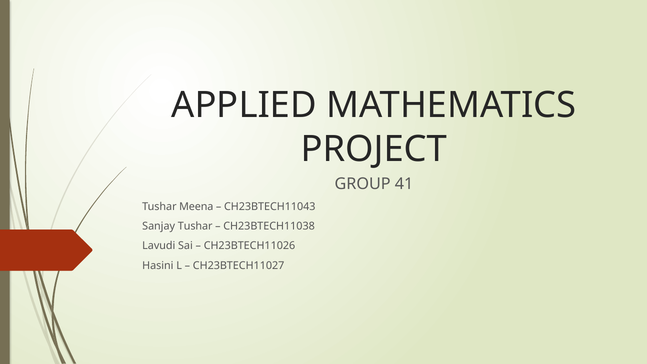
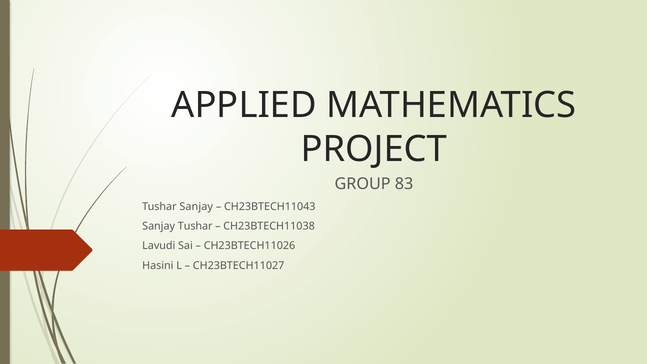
41: 41 -> 83
Tushar Meena: Meena -> Sanjay
